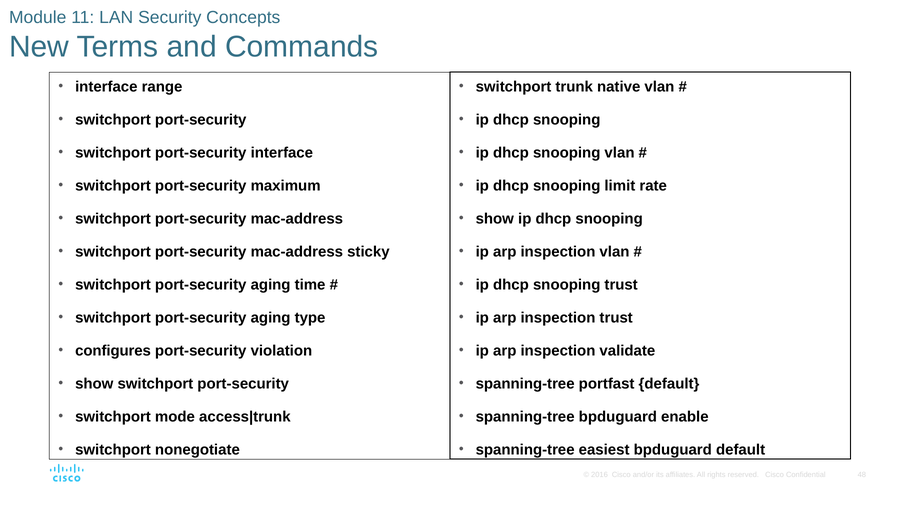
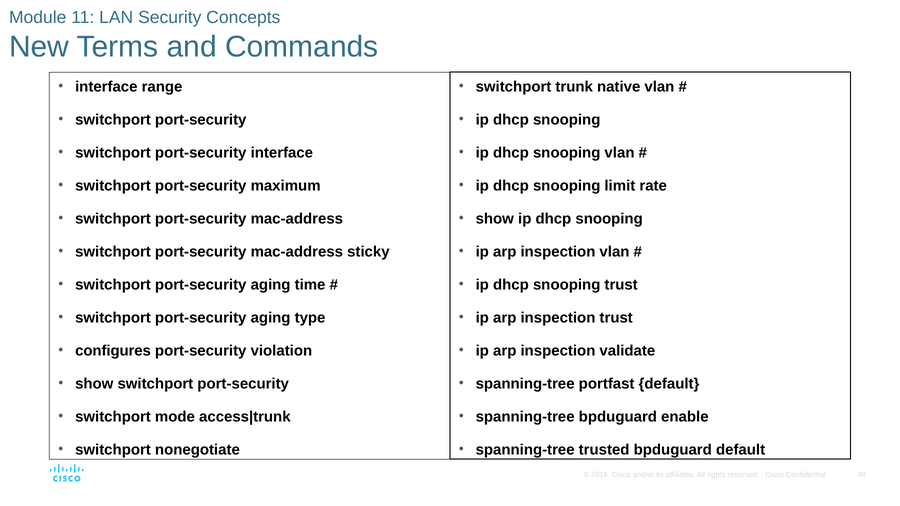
easiest: easiest -> trusted
